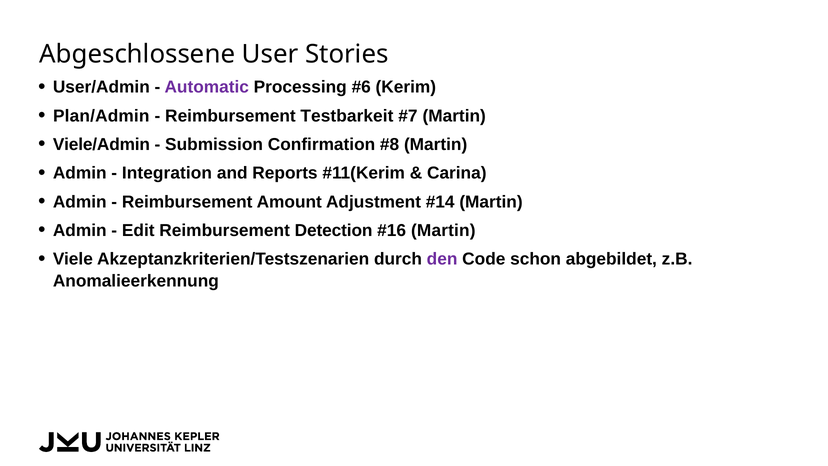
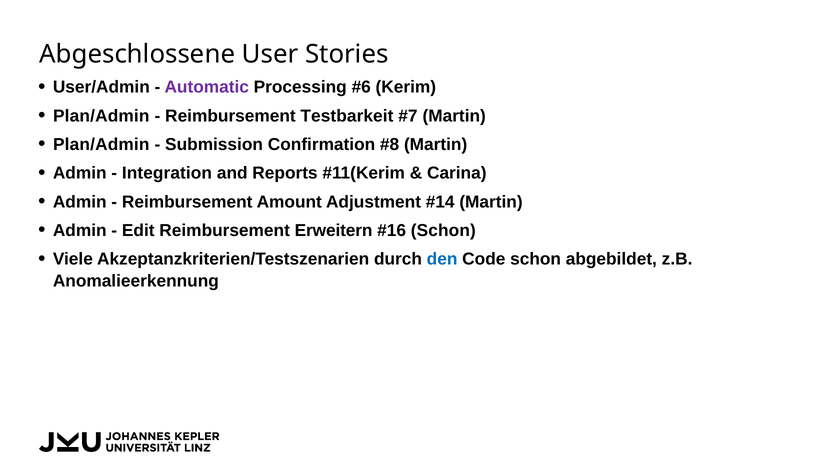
Viele/Admin at (101, 144): Viele/Admin -> Plan/Admin
Detection: Detection -> Erweitern
Martin at (443, 230): Martin -> Schon
den colour: purple -> blue
